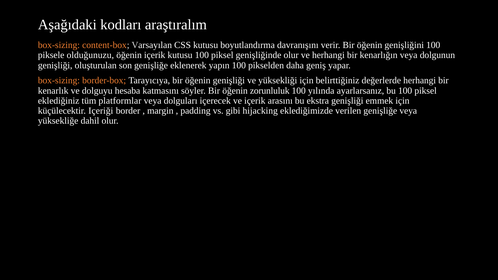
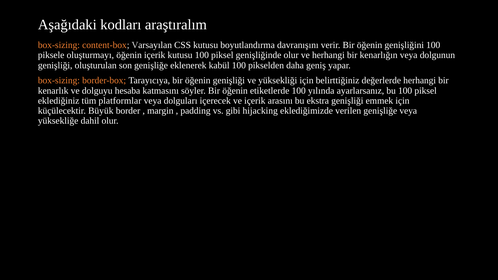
olduğunuzu: olduğunuzu -> oluşturmayı
yapın: yapın -> kabül
zorunluluk: zorunluluk -> etiketlerde
Içeriği: Içeriği -> Büyük
